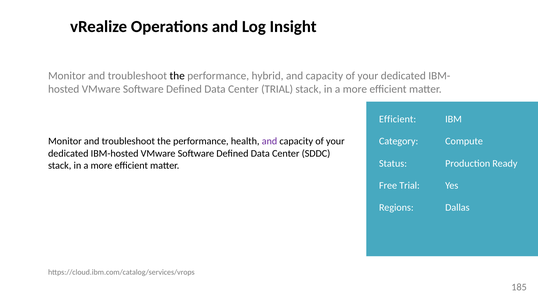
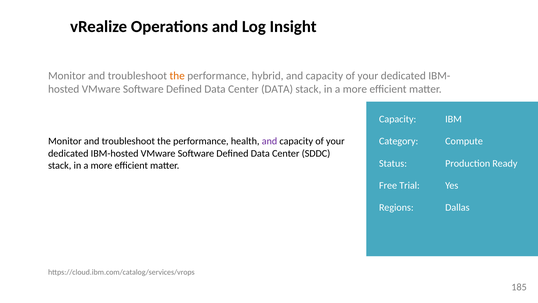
the at (177, 76) colour: black -> orange
Center TRIAL: TRIAL -> DATA
Efficient at (398, 119): Efficient -> Capacity
